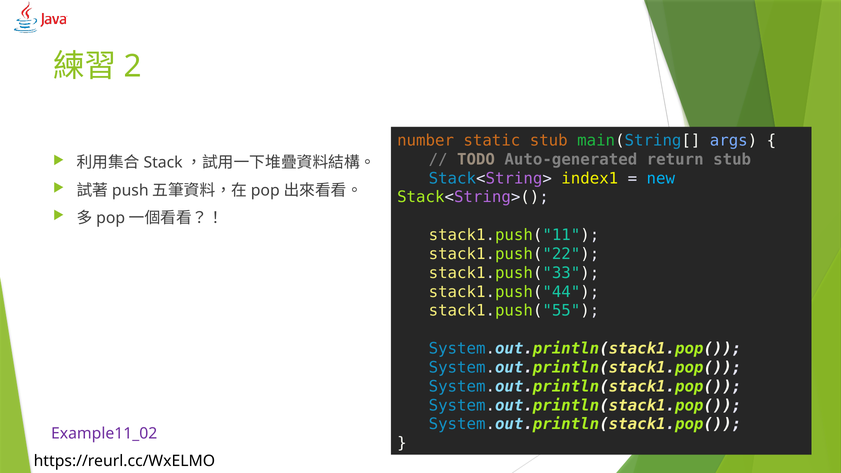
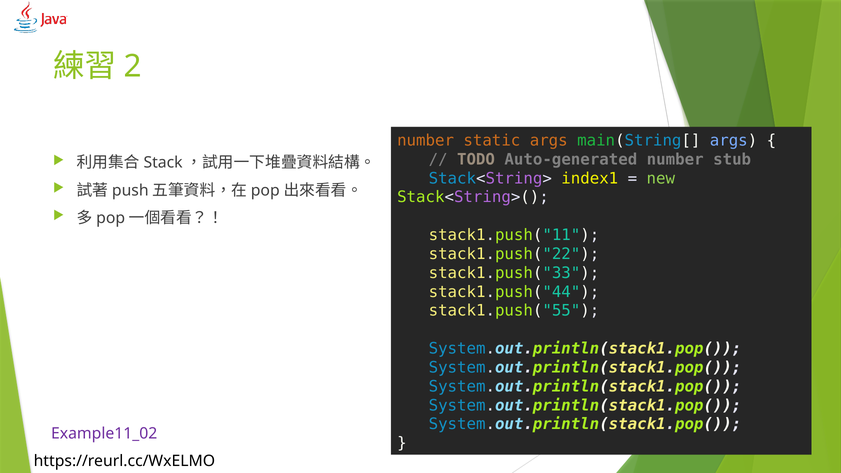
static stub: stub -> args
Auto-generated return: return -> number
new colour: light blue -> light green
